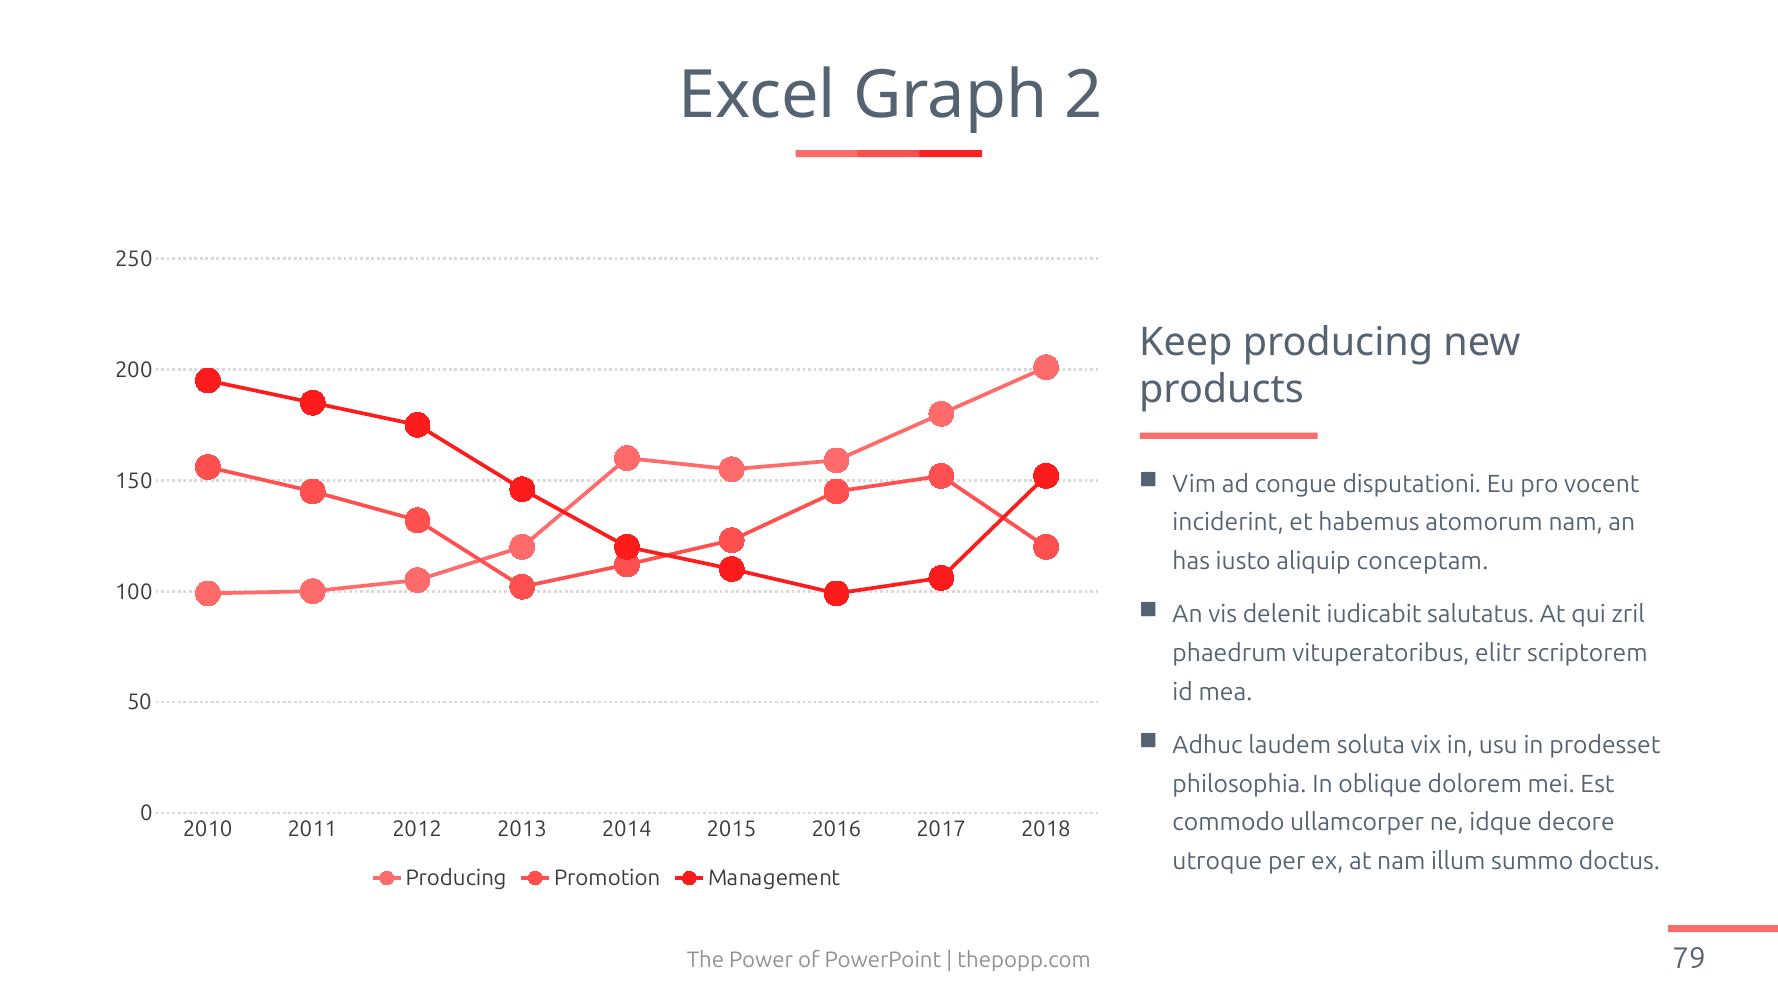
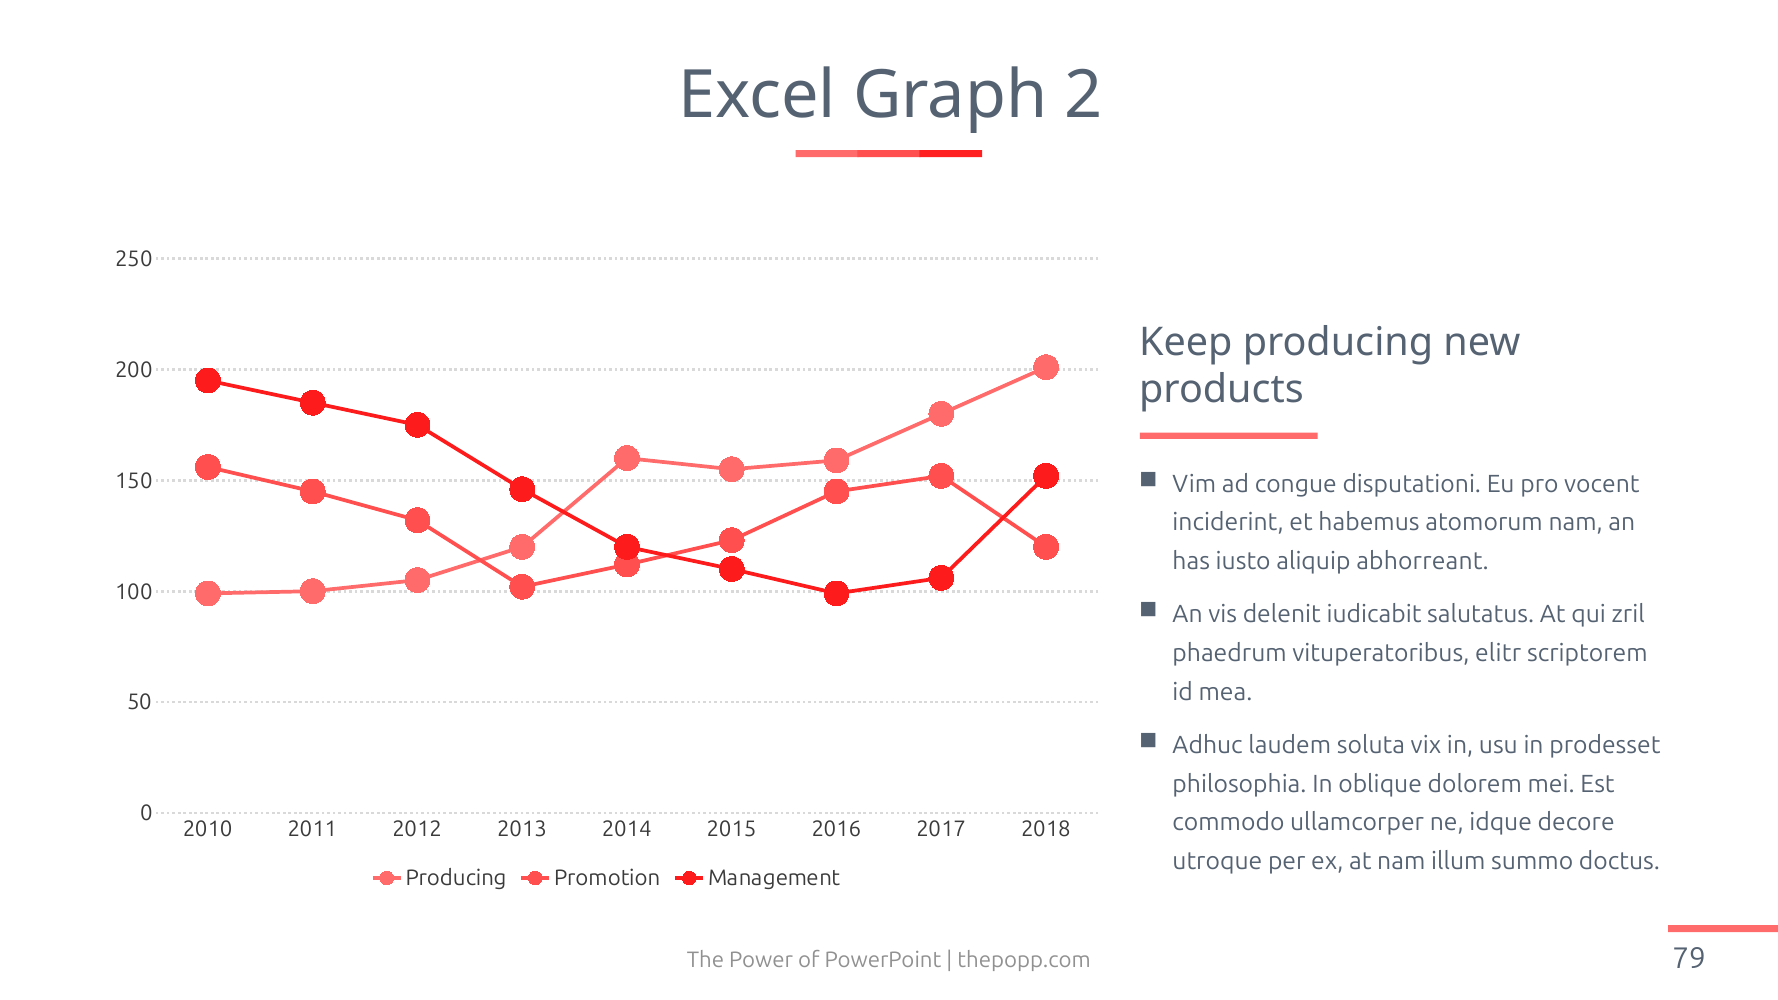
conceptam: conceptam -> abhorreant
